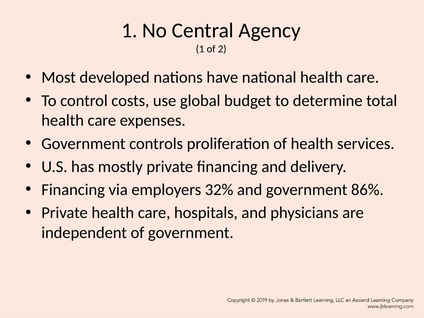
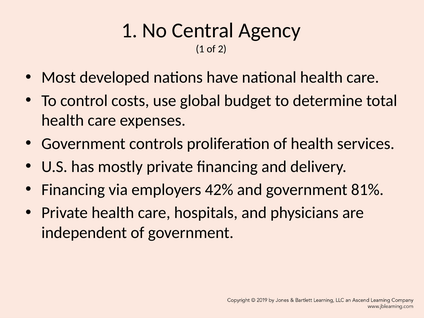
32%: 32% -> 42%
86%: 86% -> 81%
